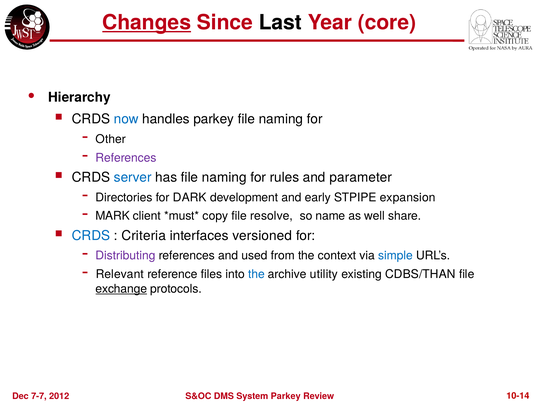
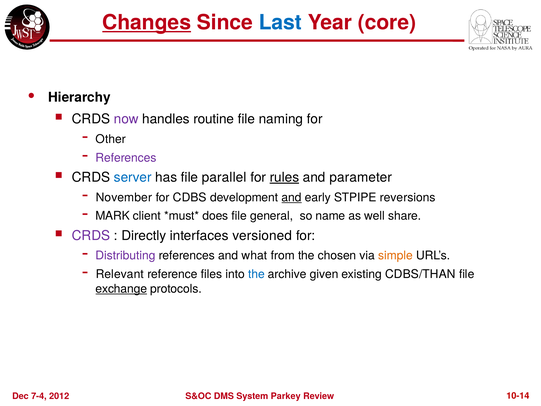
Last colour: black -> blue
now colour: blue -> purple
handles parkey: parkey -> routine
has file naming: naming -> parallel
rules underline: none -> present
Directories: Directories -> November
DARK: DARK -> CDBS
and at (292, 197) underline: none -> present
expansion: expansion -> reversions
copy: copy -> does
resolve: resolve -> general
CRDS at (91, 236) colour: blue -> purple
Criteria: Criteria -> Directly
used: used -> what
context: context -> chosen
simple colour: blue -> orange
utility: utility -> given
7-7: 7-7 -> 7-4
